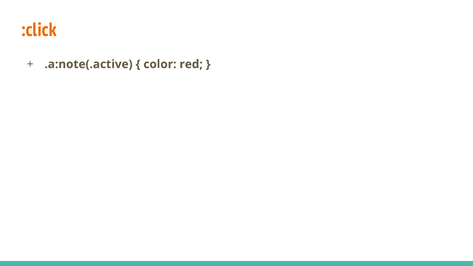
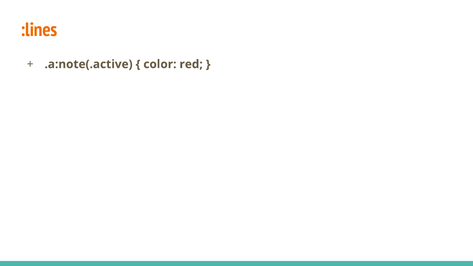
:click: :click -> :lines
